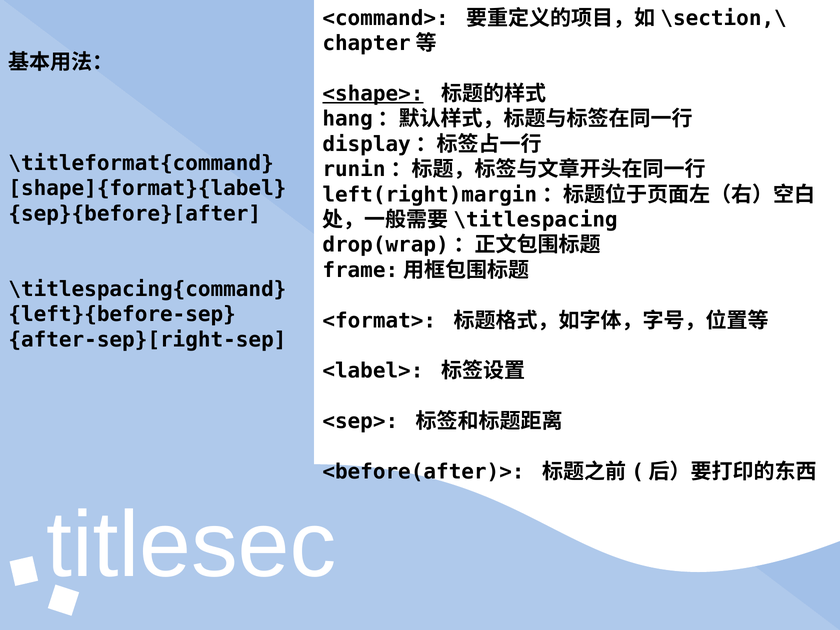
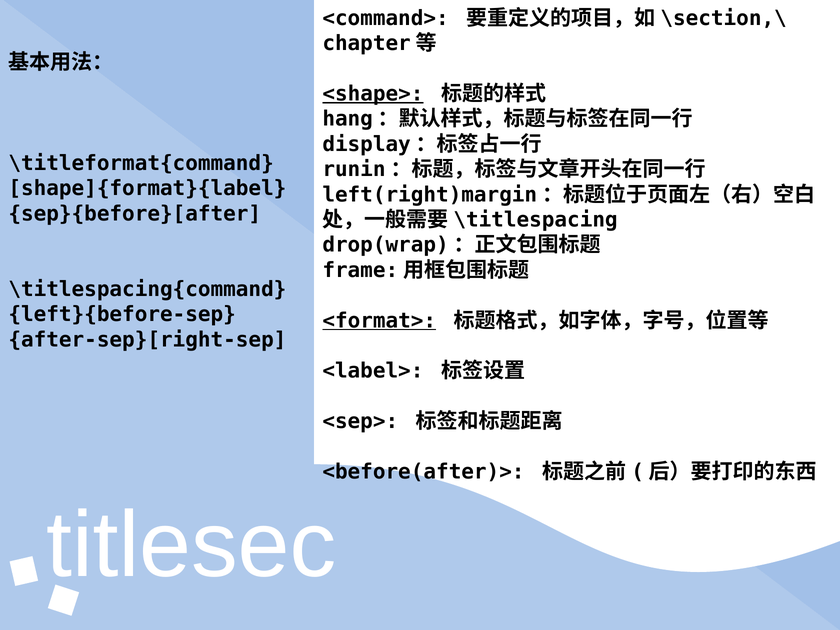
<format> underline: none -> present
